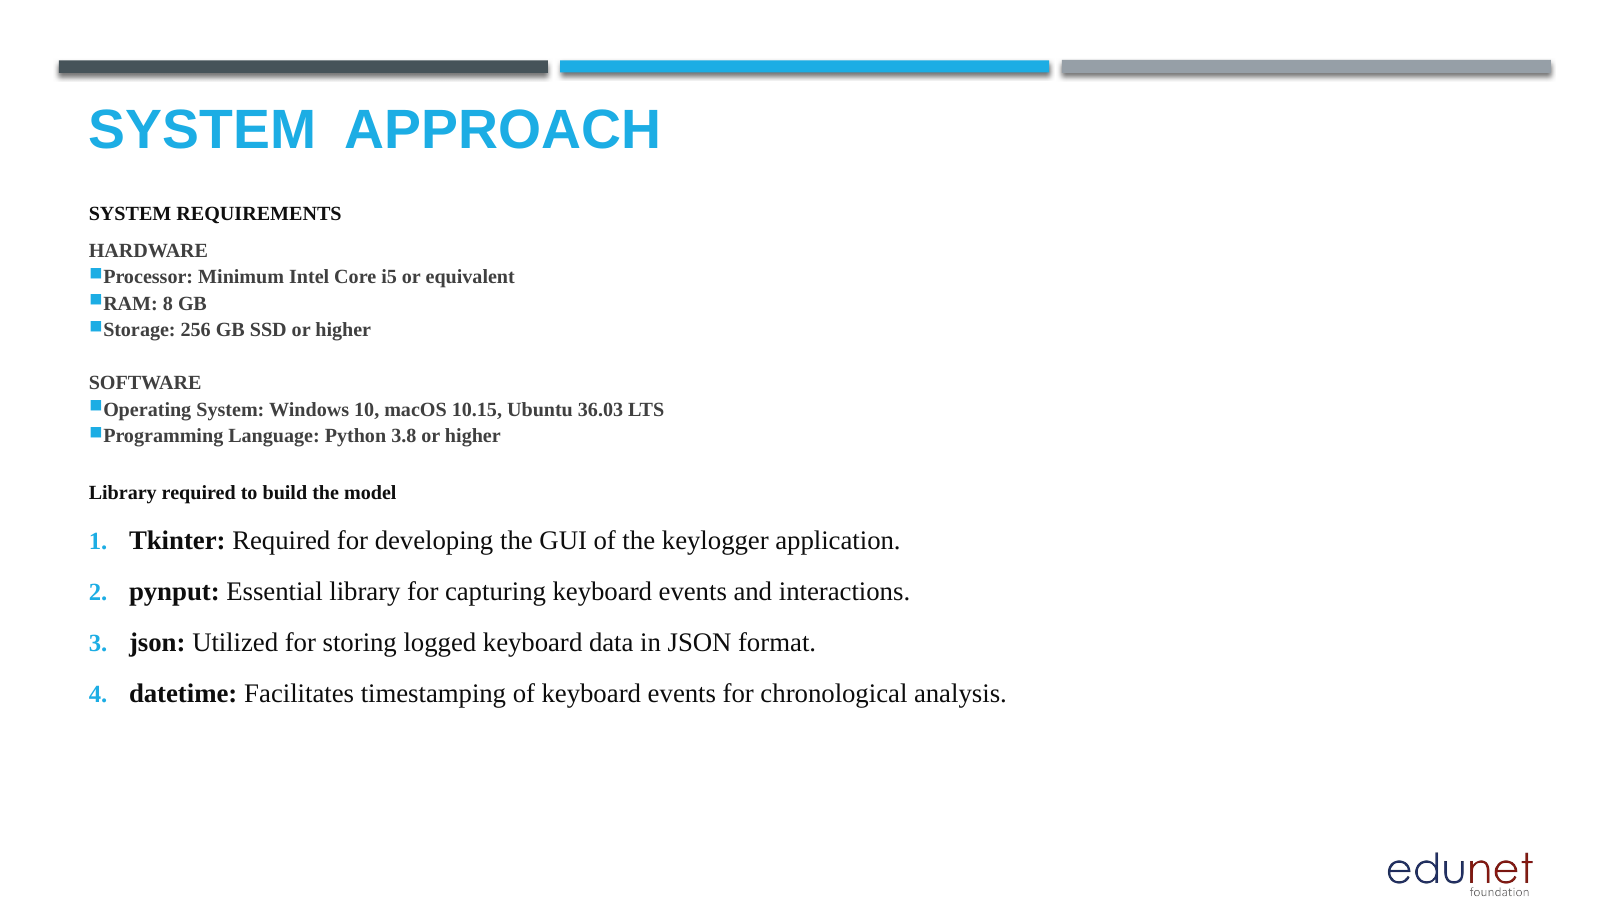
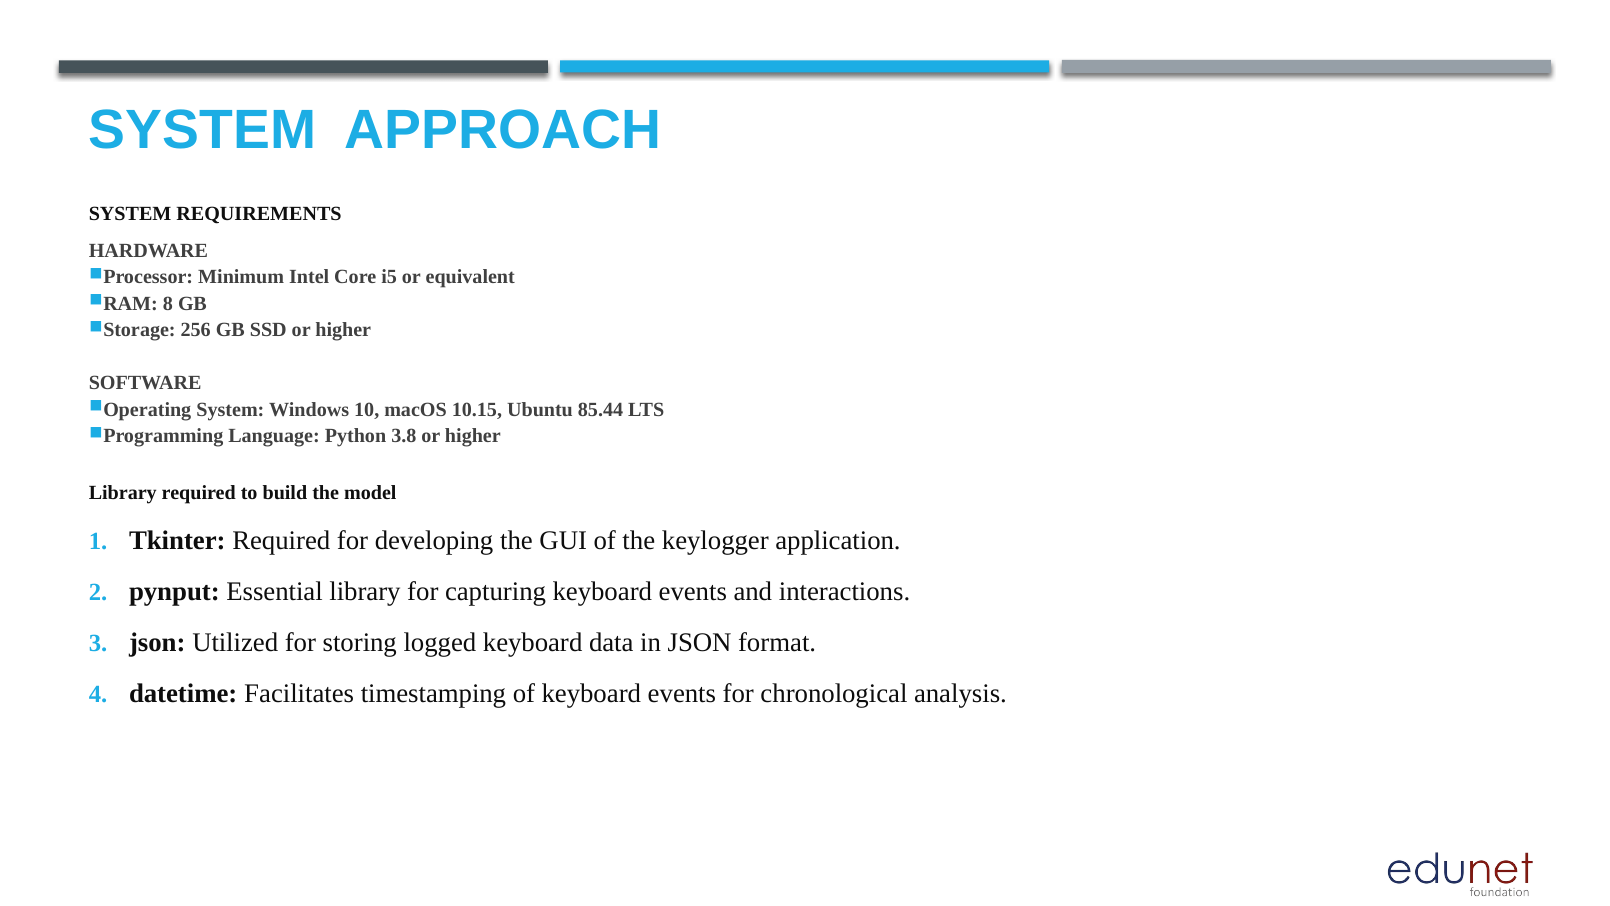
36.03: 36.03 -> 85.44
